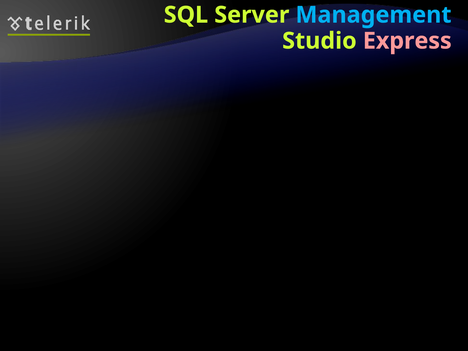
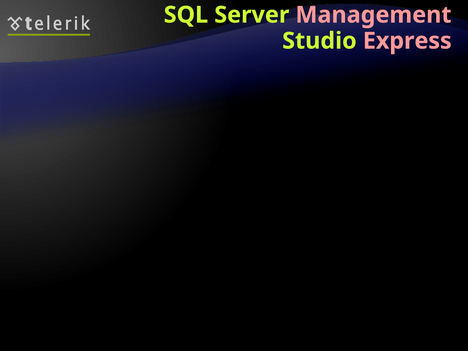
Management at (373, 15) colour: light blue -> pink
